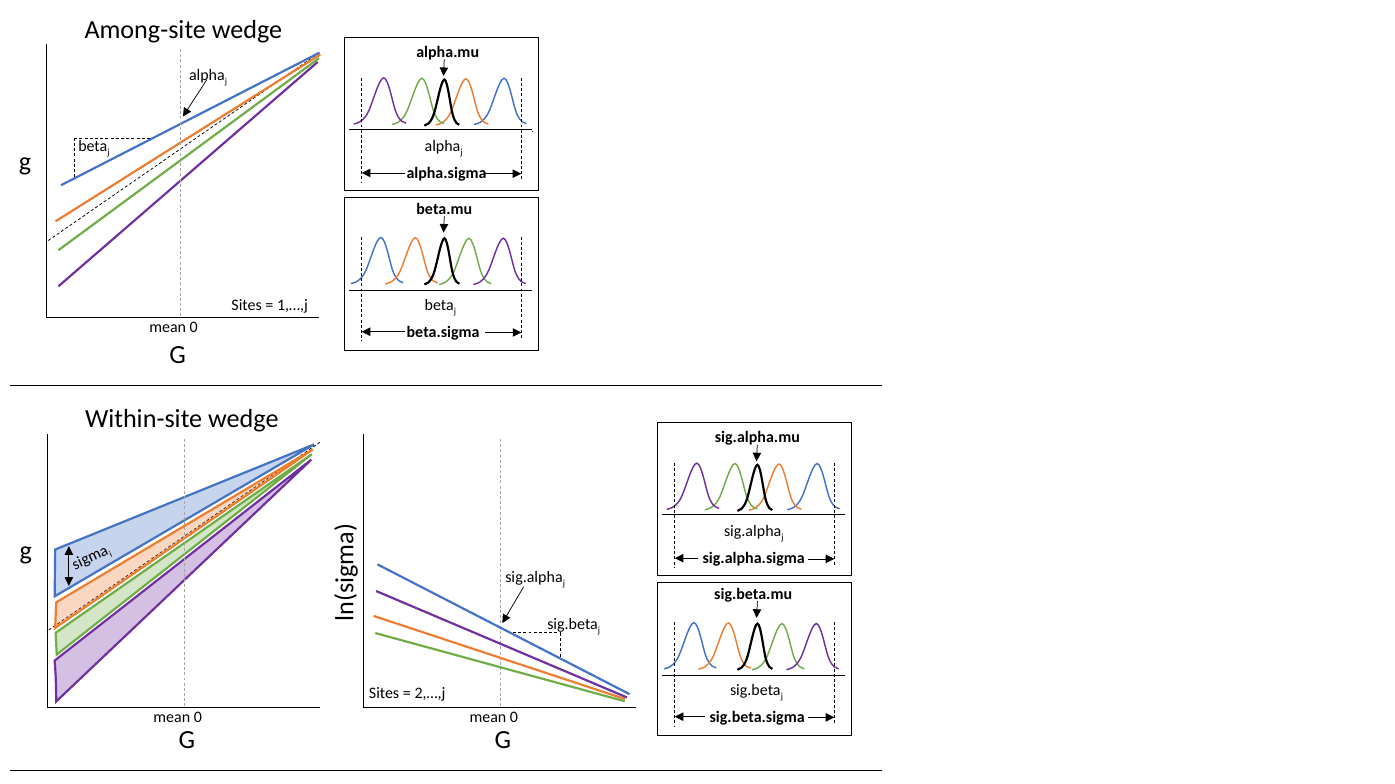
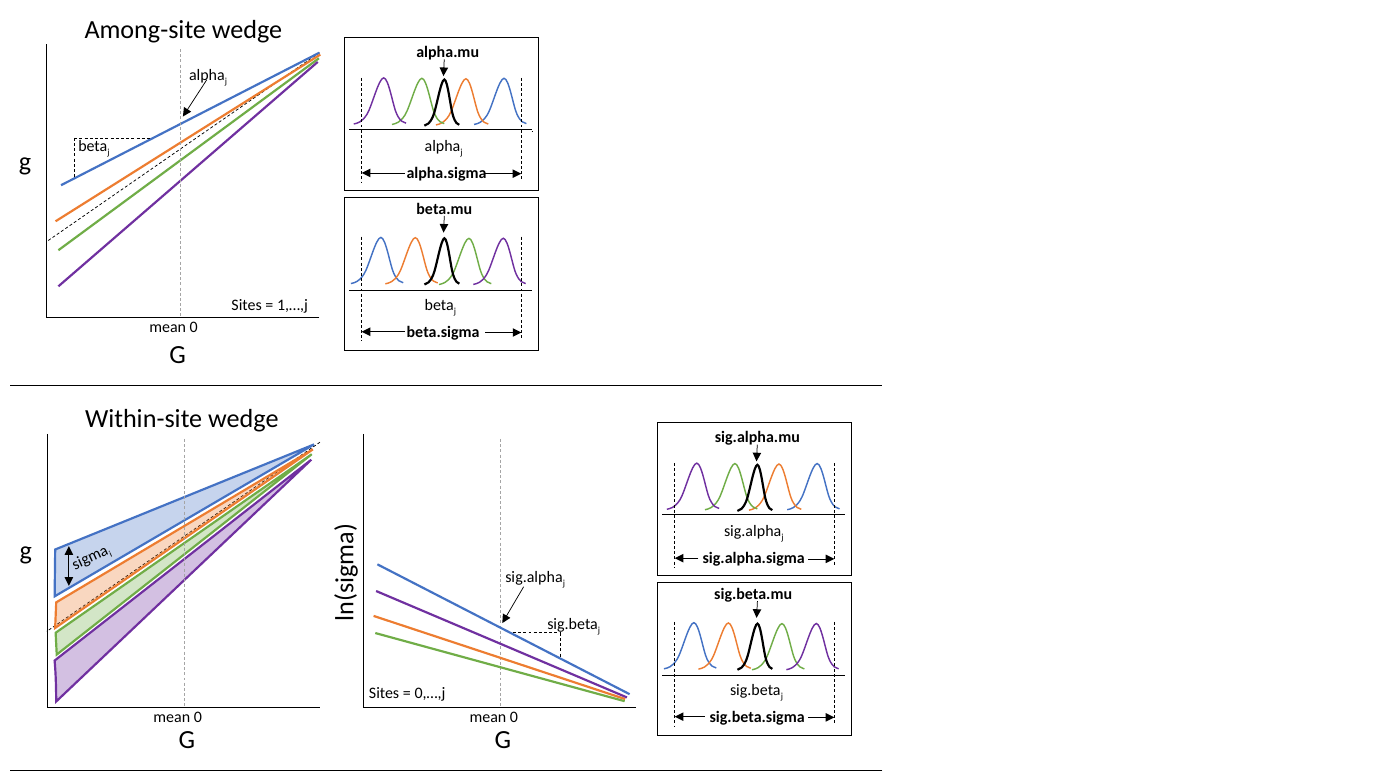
2,…,j: 2,…,j -> 0,…,j
